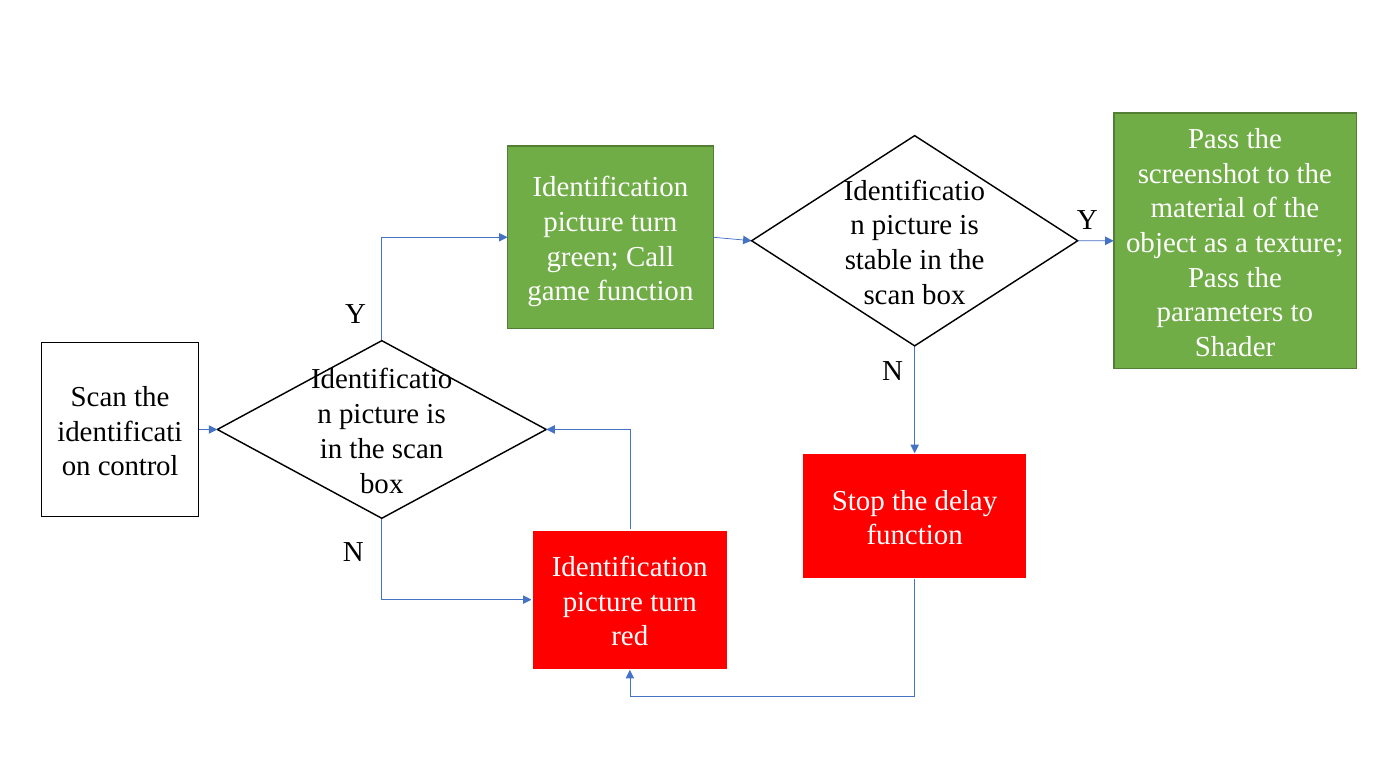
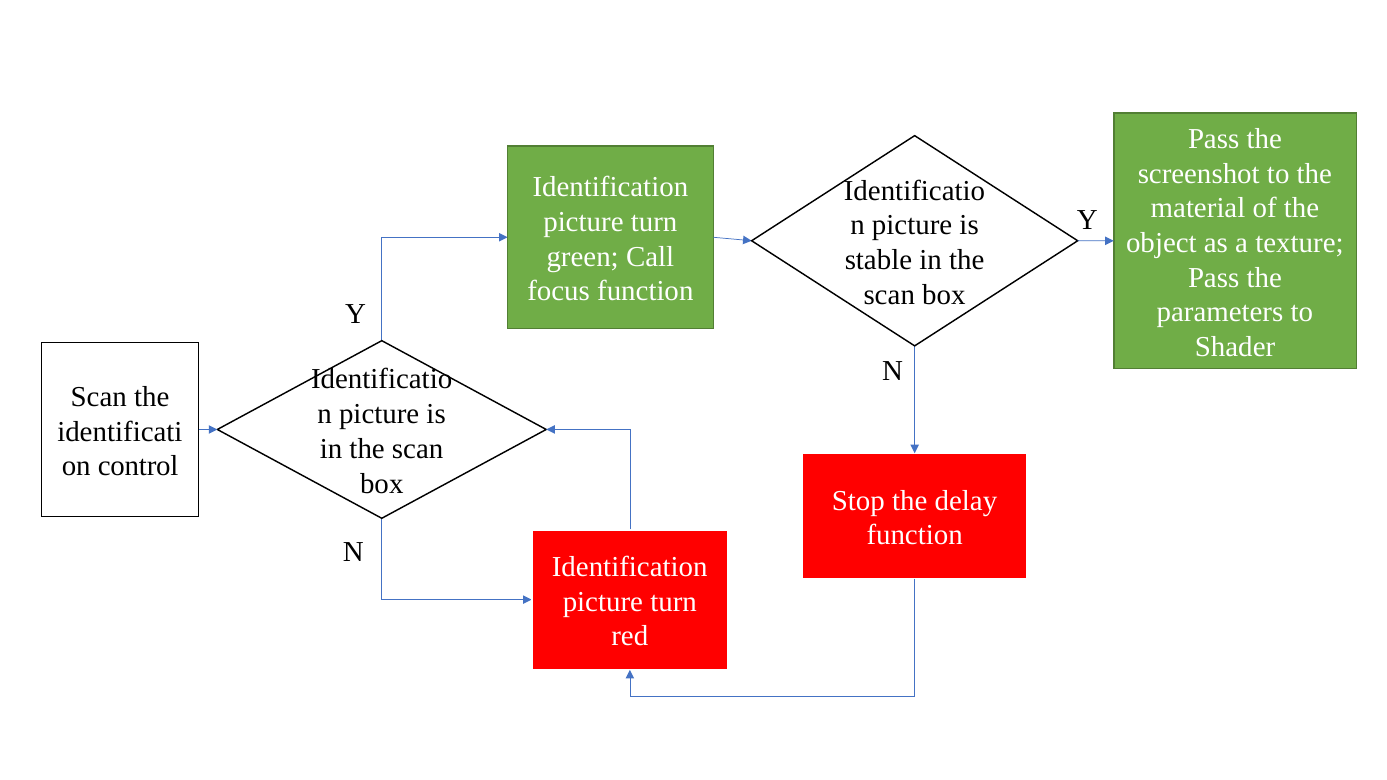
game: game -> focus
